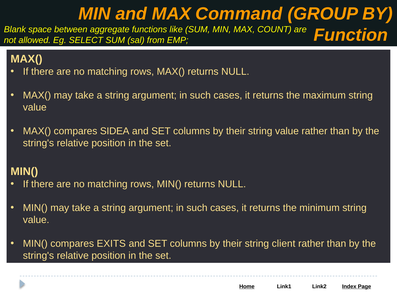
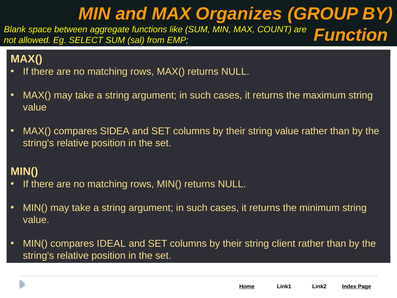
Command: Command -> Organizes
EXITS: EXITS -> IDEAL
